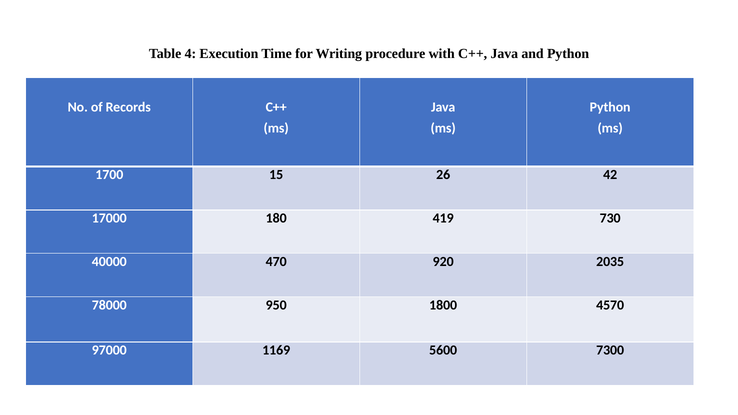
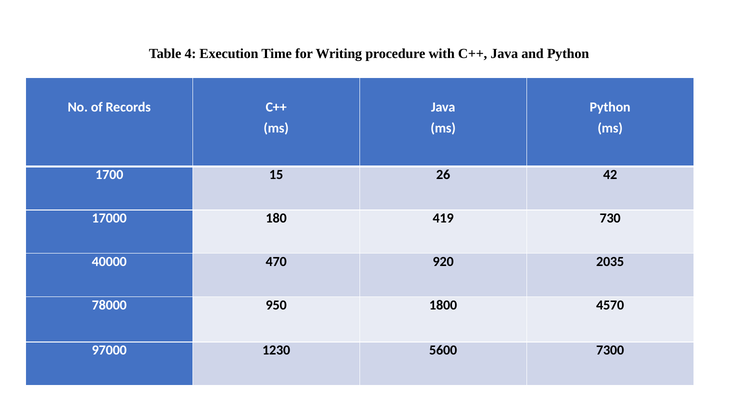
1169: 1169 -> 1230
